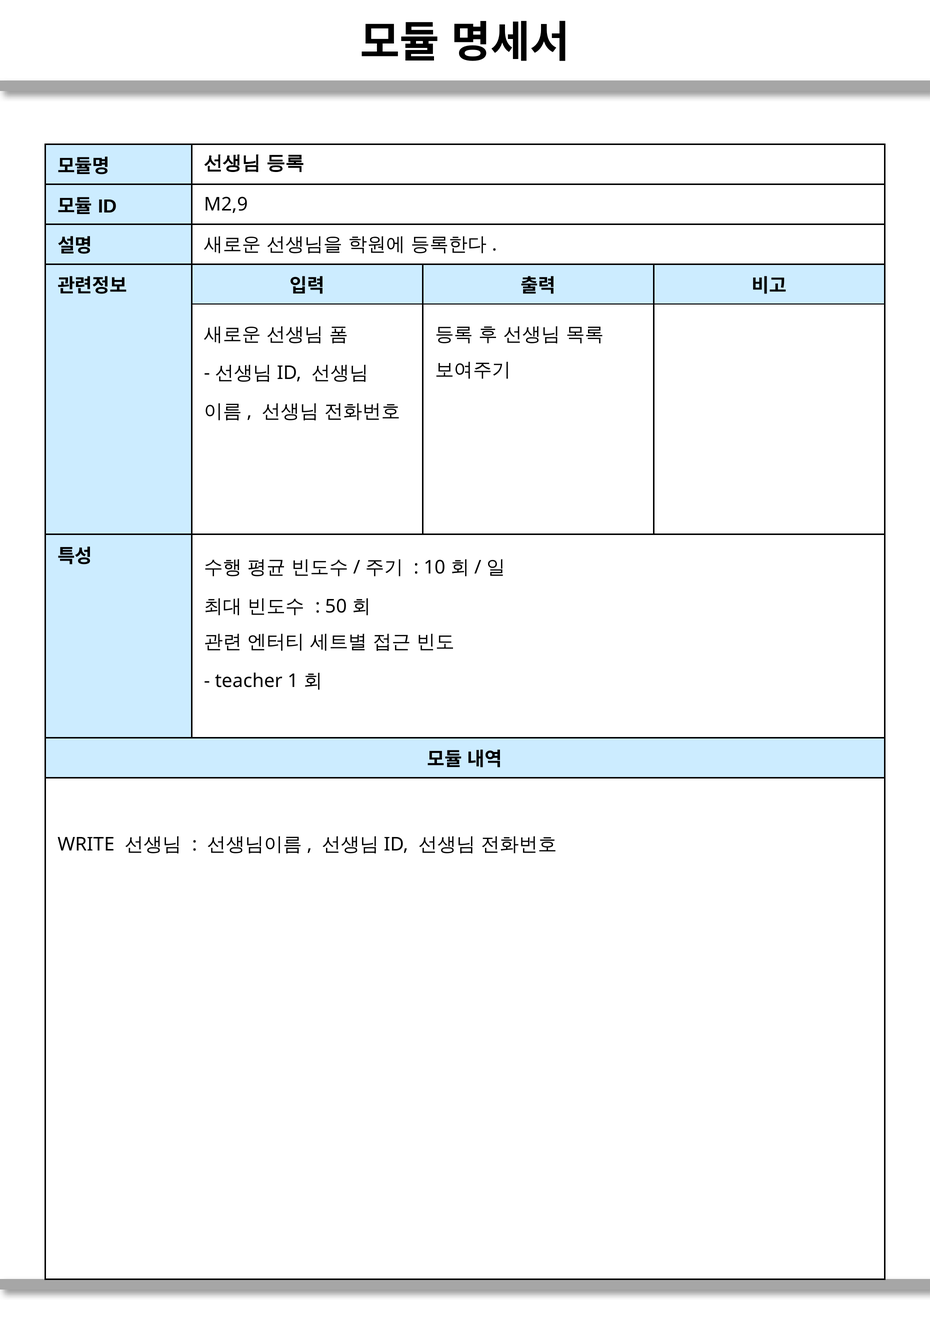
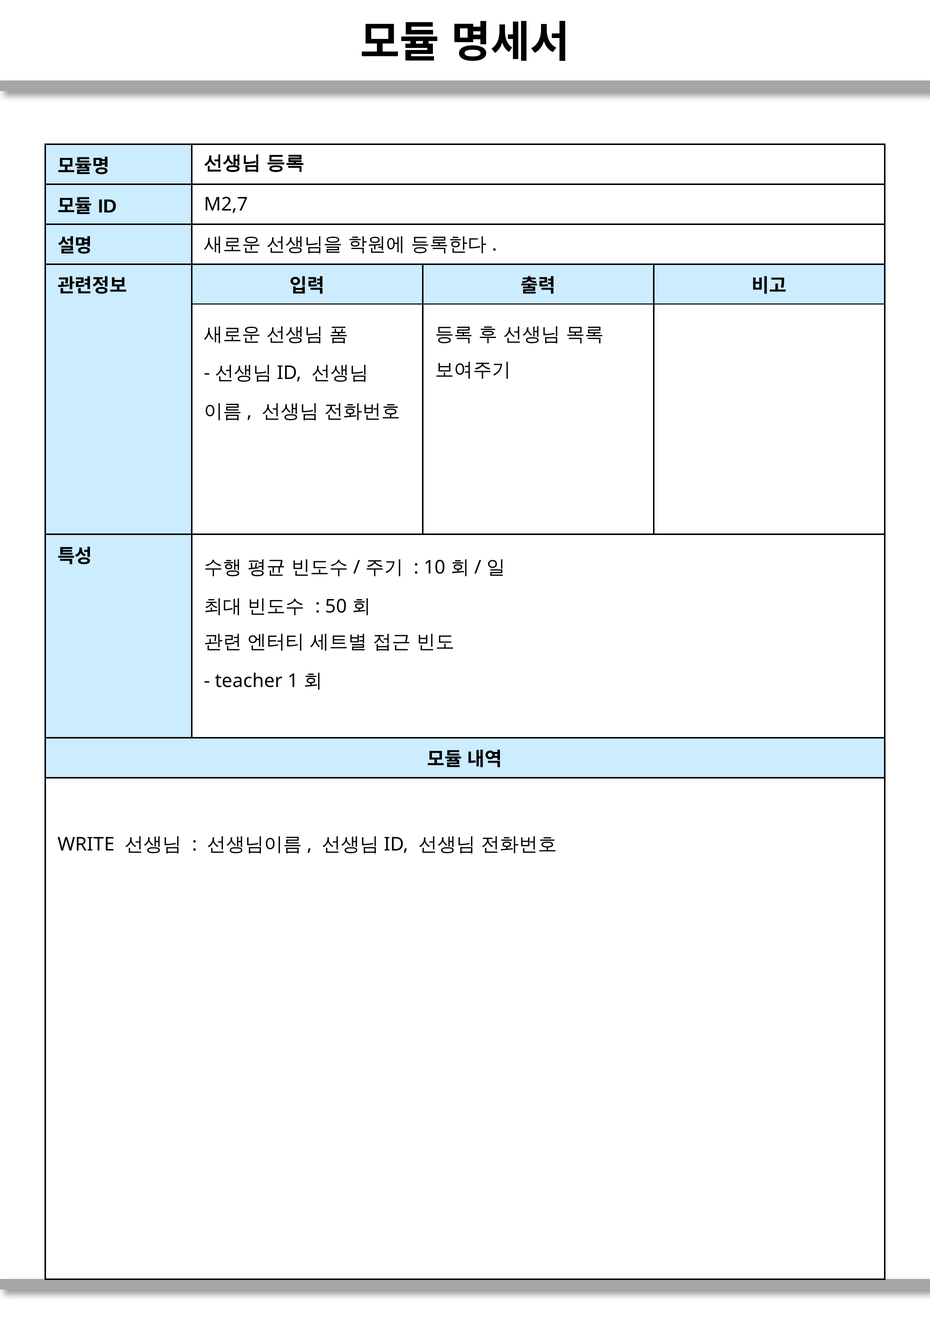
M2,9: M2,9 -> M2,7
